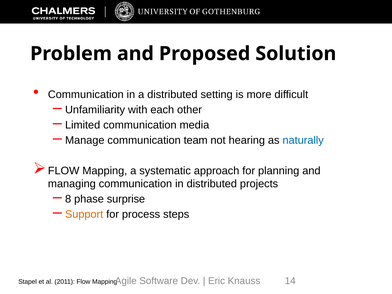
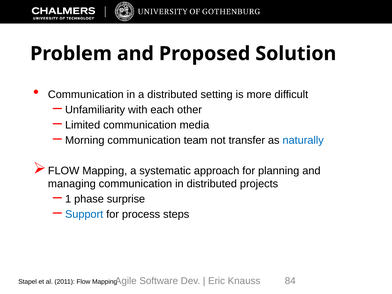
Manage: Manage -> Morning
hearing: hearing -> transfer
8: 8 -> 1
Support colour: orange -> blue
14: 14 -> 84
